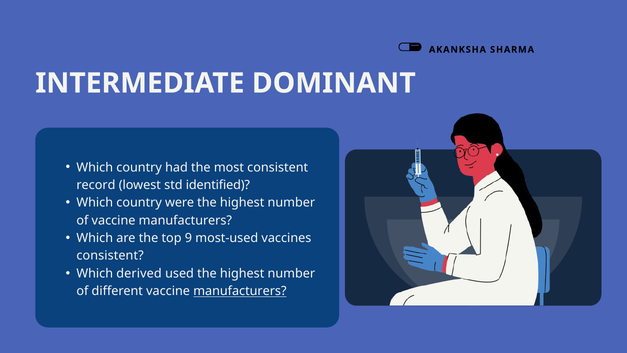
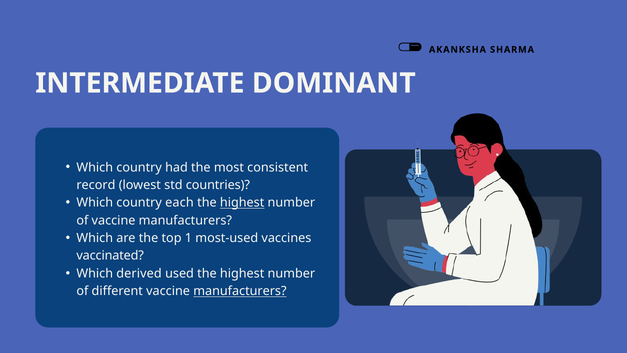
identified: identified -> countries
were: were -> each
highest at (242, 203) underline: none -> present
9: 9 -> 1
consistent at (110, 256): consistent -> vaccinated
